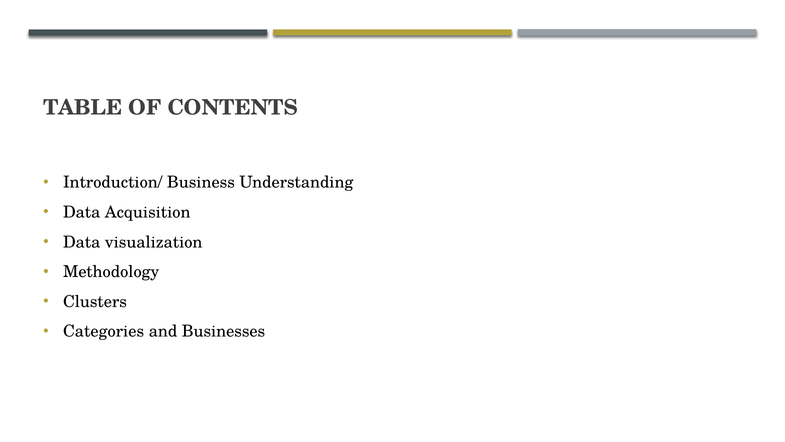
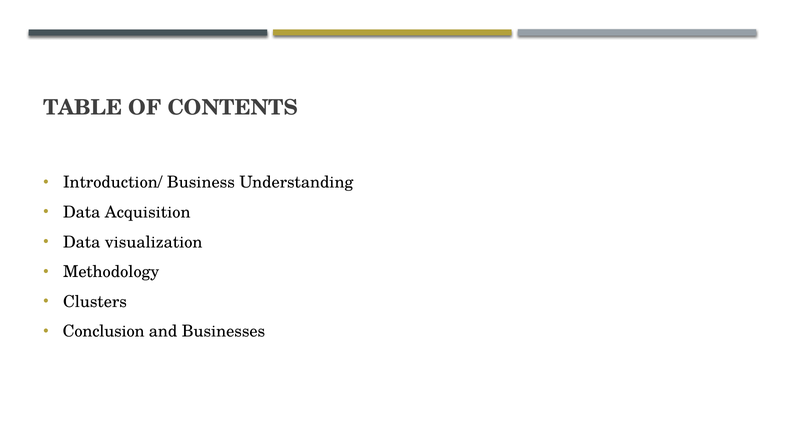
Categories: Categories -> Conclusion
